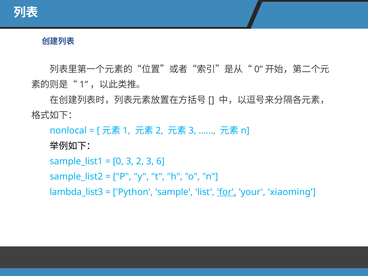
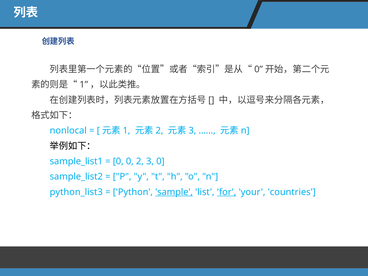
0 3: 3 -> 0
3 6: 6 -> 0
lambda_list3: lambda_list3 -> python_list3
sample underline: none -> present
xiaoming: xiaoming -> countries
